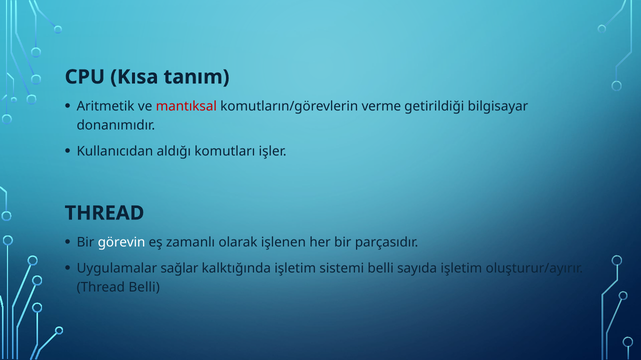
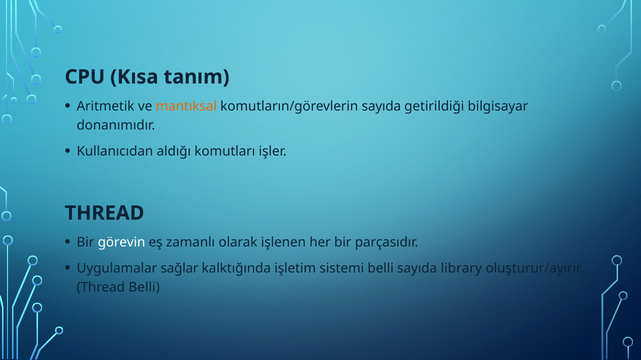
mantıksal colour: red -> orange
komutların/görevlerin verme: verme -> sayıda
sayıda işletim: işletim -> library
